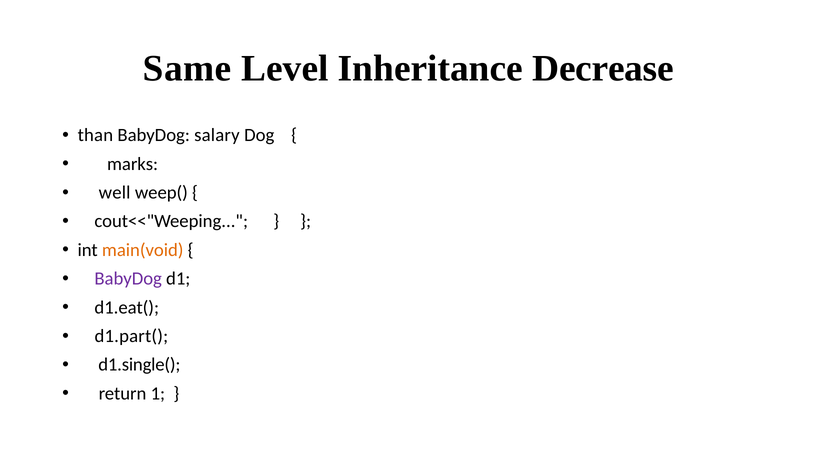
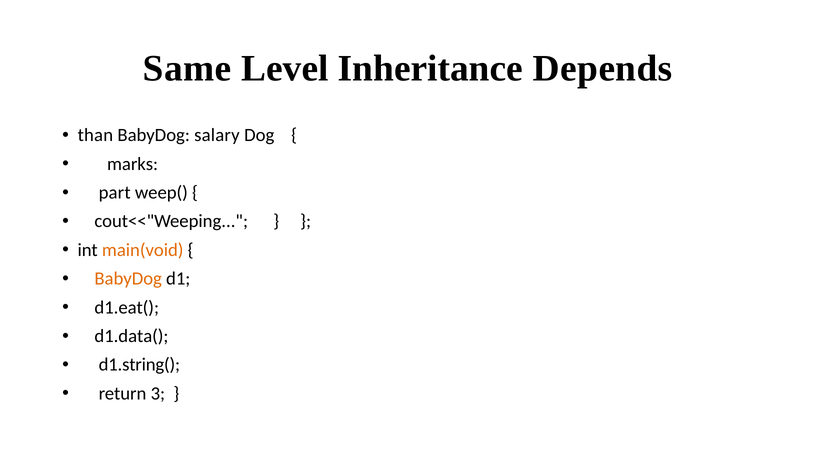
Decrease: Decrease -> Depends
well: well -> part
BabyDog at (128, 279) colour: purple -> orange
d1.part(: d1.part( -> d1.data(
d1.single(: d1.single( -> d1.string(
1: 1 -> 3
